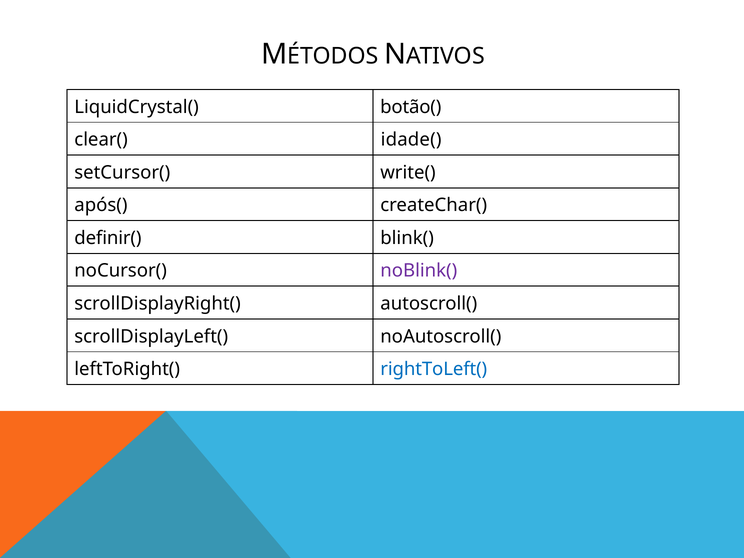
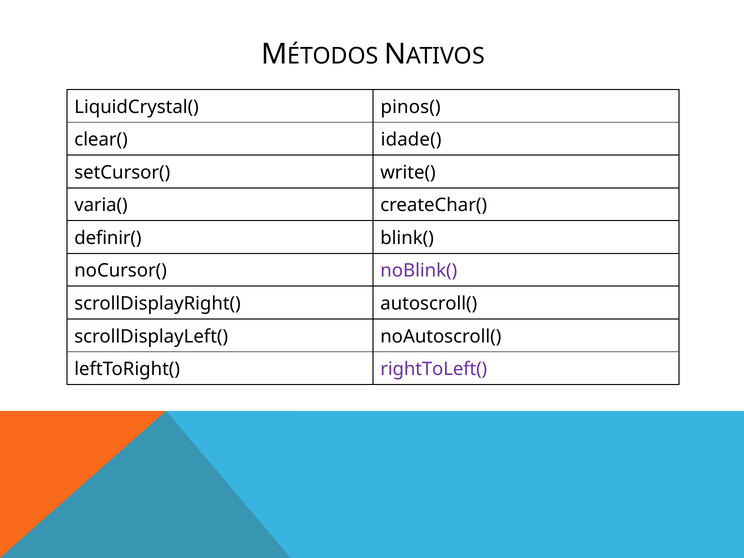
botão(: botão( -> pinos(
após(: após( -> varia(
rightToLeft( colour: blue -> purple
